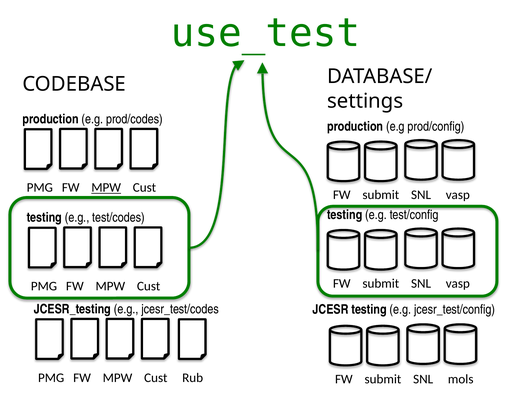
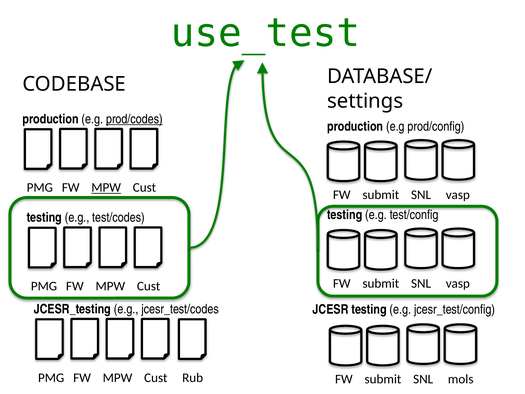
prod/codes underline: none -> present
